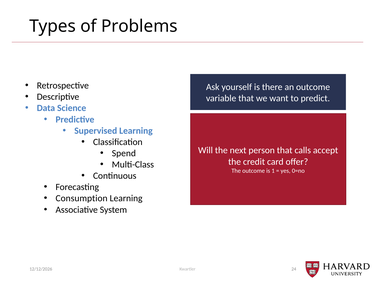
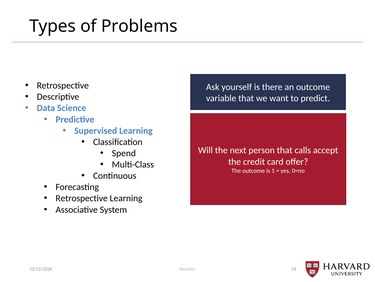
Consumption at (82, 198): Consumption -> Retrospective
